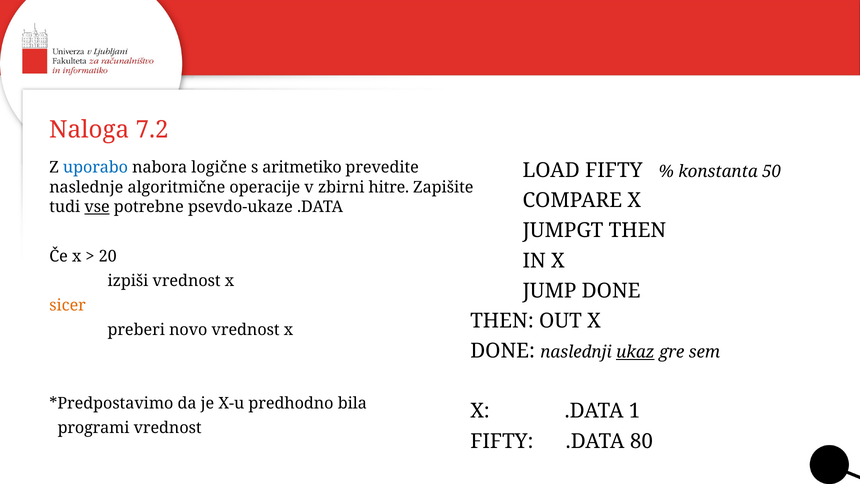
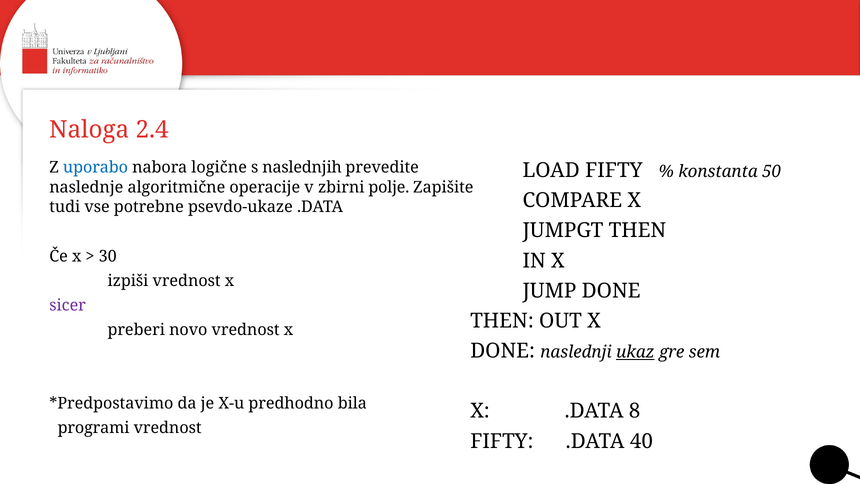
7.2: 7.2 -> 2.4
aritmetiko: aritmetiko -> naslednjih
hitre: hitre -> polje
vse underline: present -> none
20: 20 -> 30
sicer colour: orange -> purple
1: 1 -> 8
80: 80 -> 40
